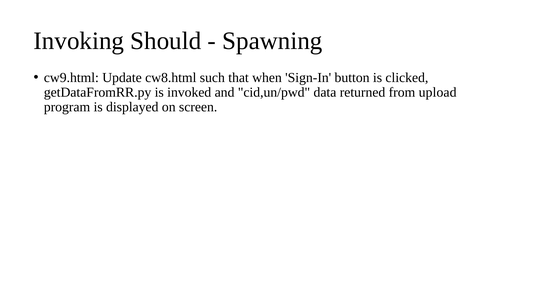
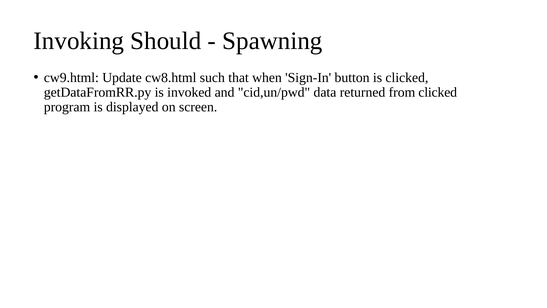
from upload: upload -> clicked
